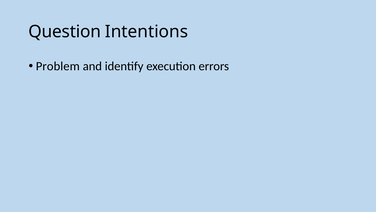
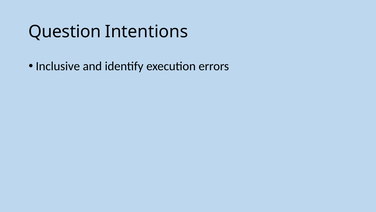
Problem: Problem -> Inclusive
